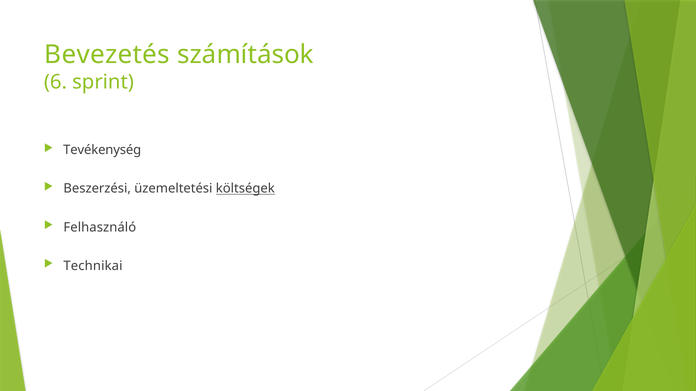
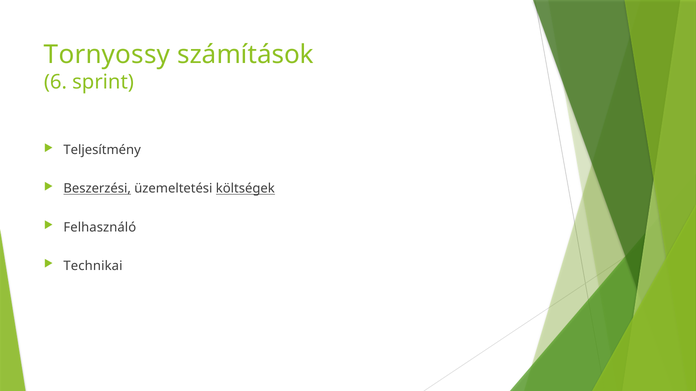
Bevezetés: Bevezetés -> Tornyossy
Tevékenység: Tevékenység -> Teljesítmény
Beszerzési underline: none -> present
